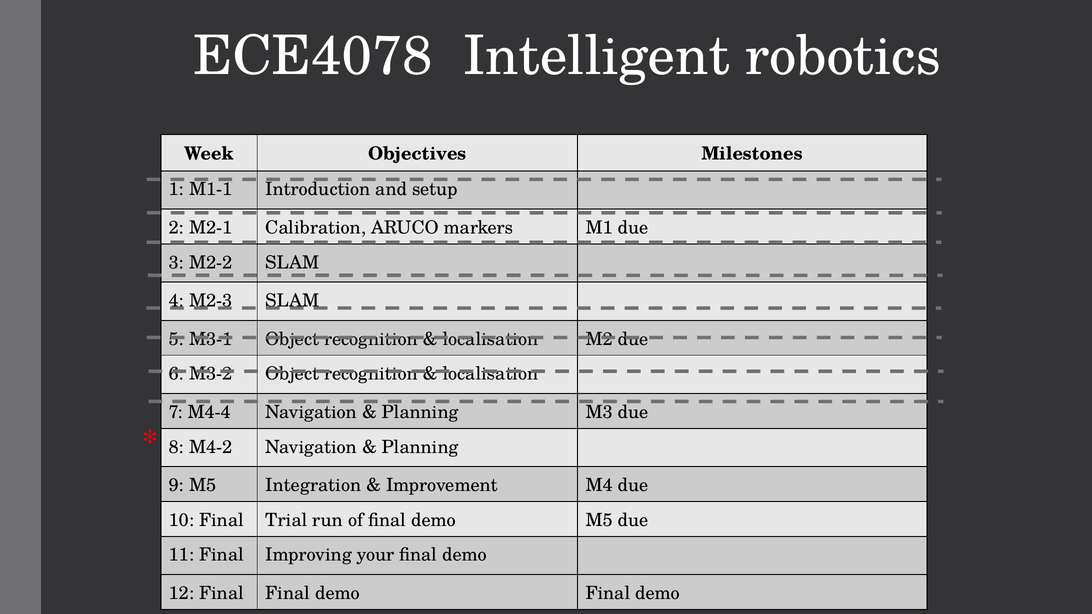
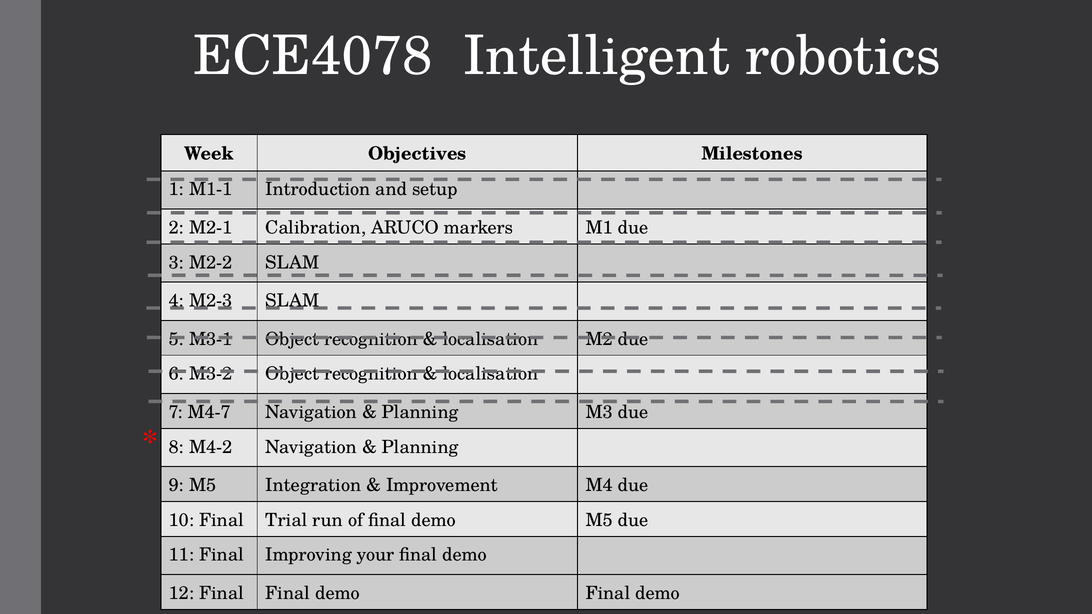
M4-4: M4-4 -> M4-7
